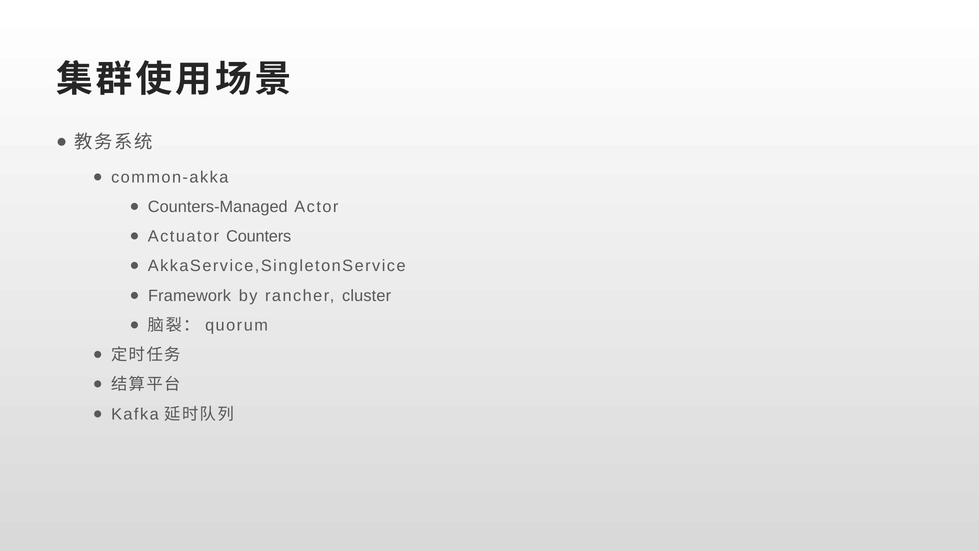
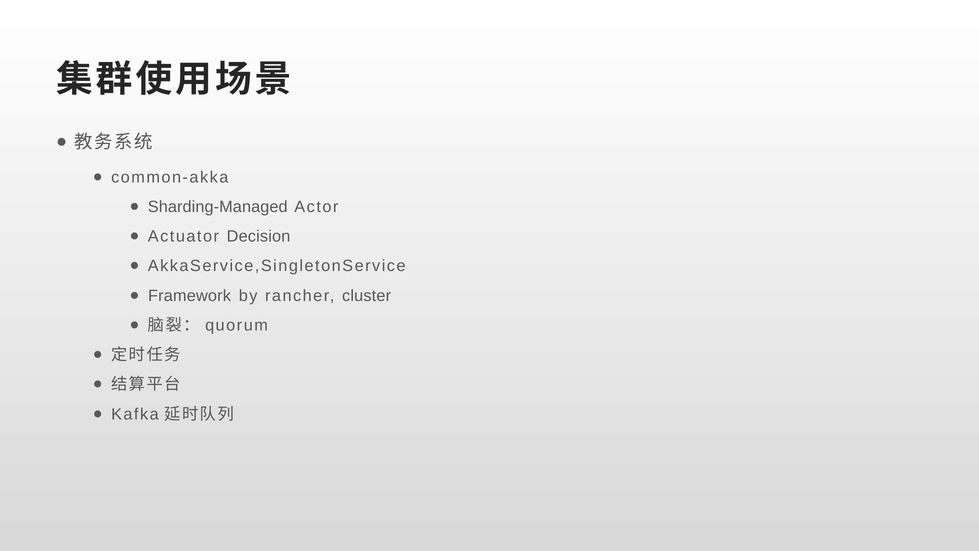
Counters-Managed: Counters-Managed -> Sharding-Managed
Counters: Counters -> Decision
